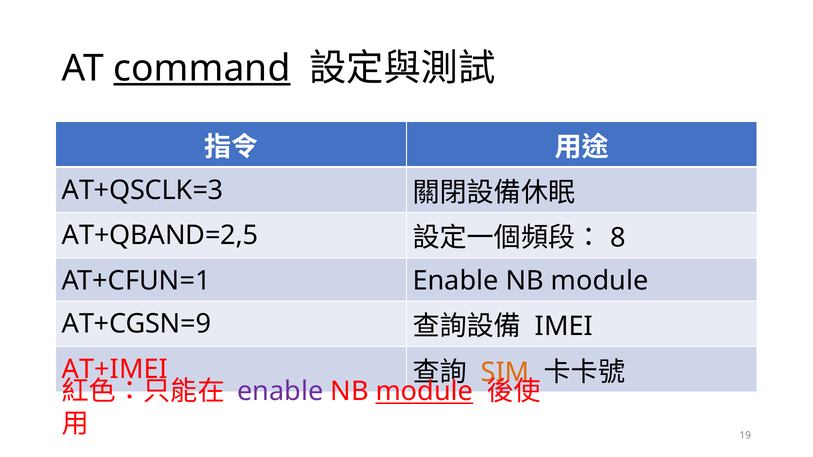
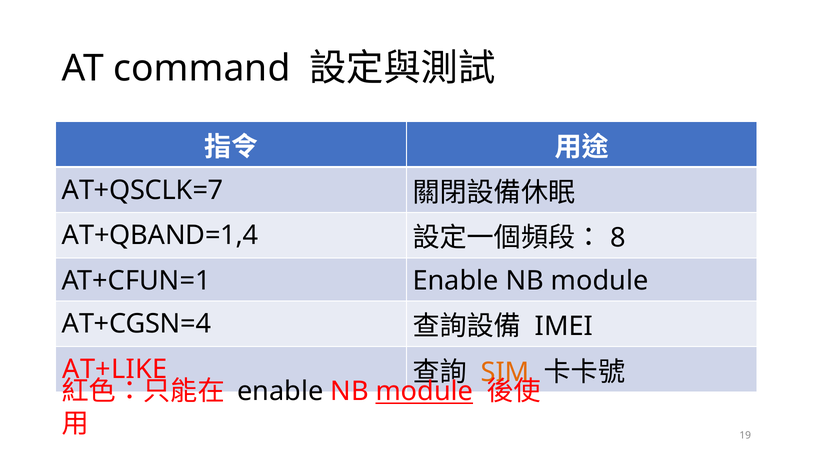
command underline: present -> none
AT+QSCLK=3: AT+QSCLK=3 -> AT+QSCLK=7
AT+QBAND=2,5: AT+QBAND=2,5 -> AT+QBAND=1,4
AT+CGSN=9: AT+CGSN=9 -> AT+CGSN=4
AT+IMEI: AT+IMEI -> AT+LIKE
enable at (280, 392) colour: purple -> black
